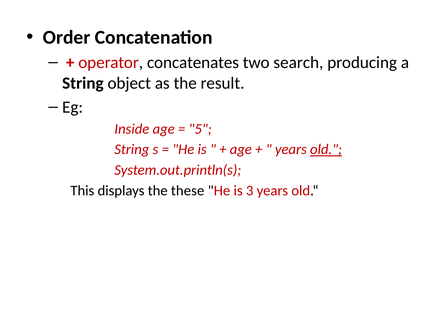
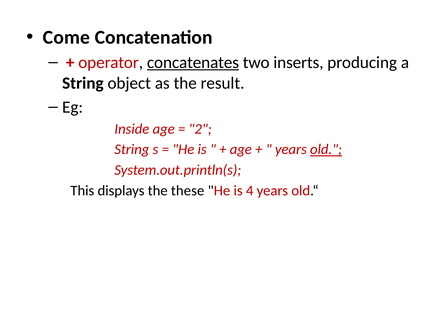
Order: Order -> Come
concatenates underline: none -> present
search: search -> inserts
5: 5 -> 2
3: 3 -> 4
